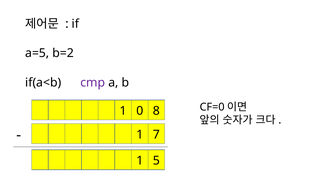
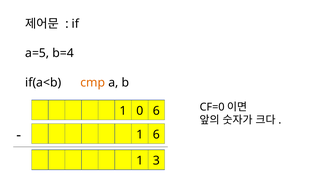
b=2: b=2 -> b=4
cmp colour: purple -> orange
0 8: 8 -> 6
1 7: 7 -> 6
5: 5 -> 3
